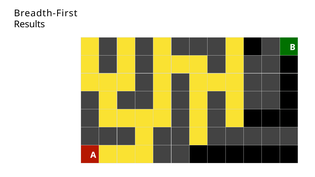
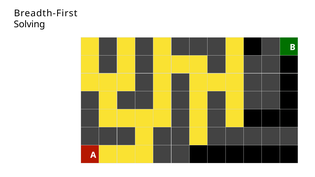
Results: Results -> Solving
